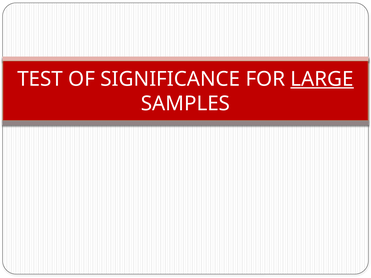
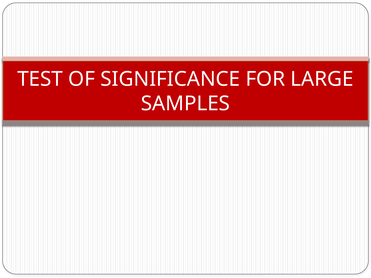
LARGE underline: present -> none
